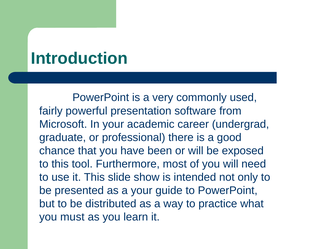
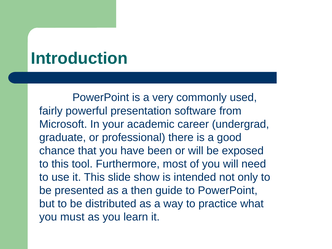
a your: your -> then
